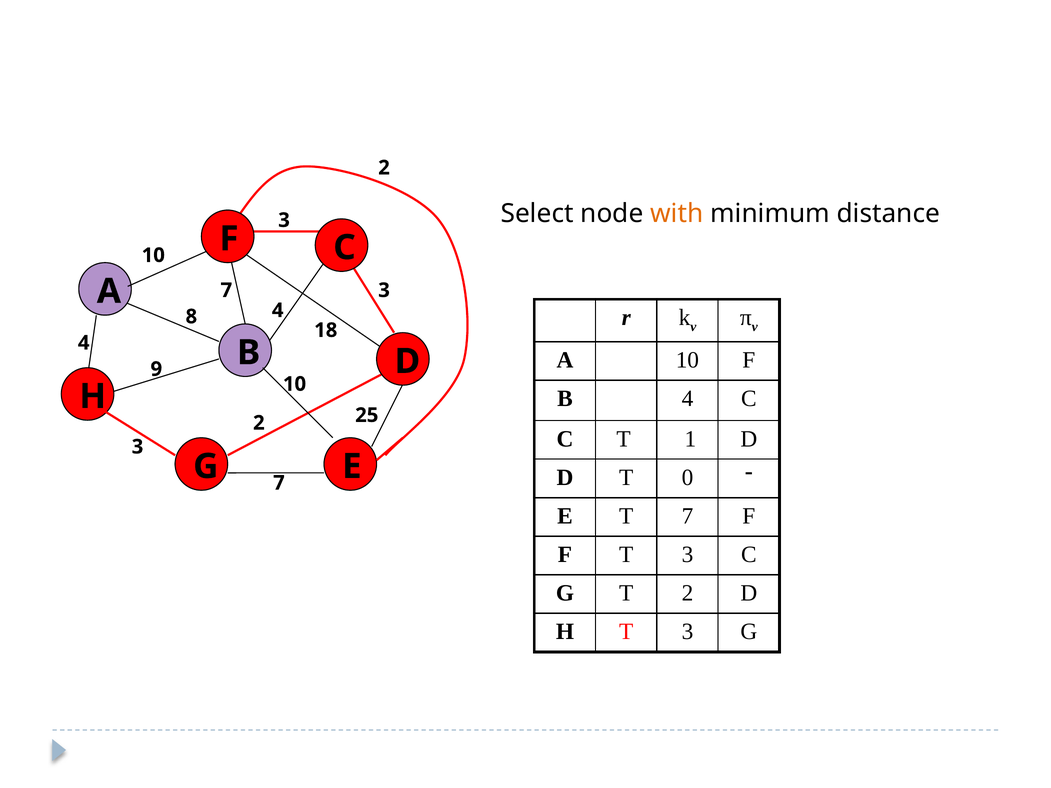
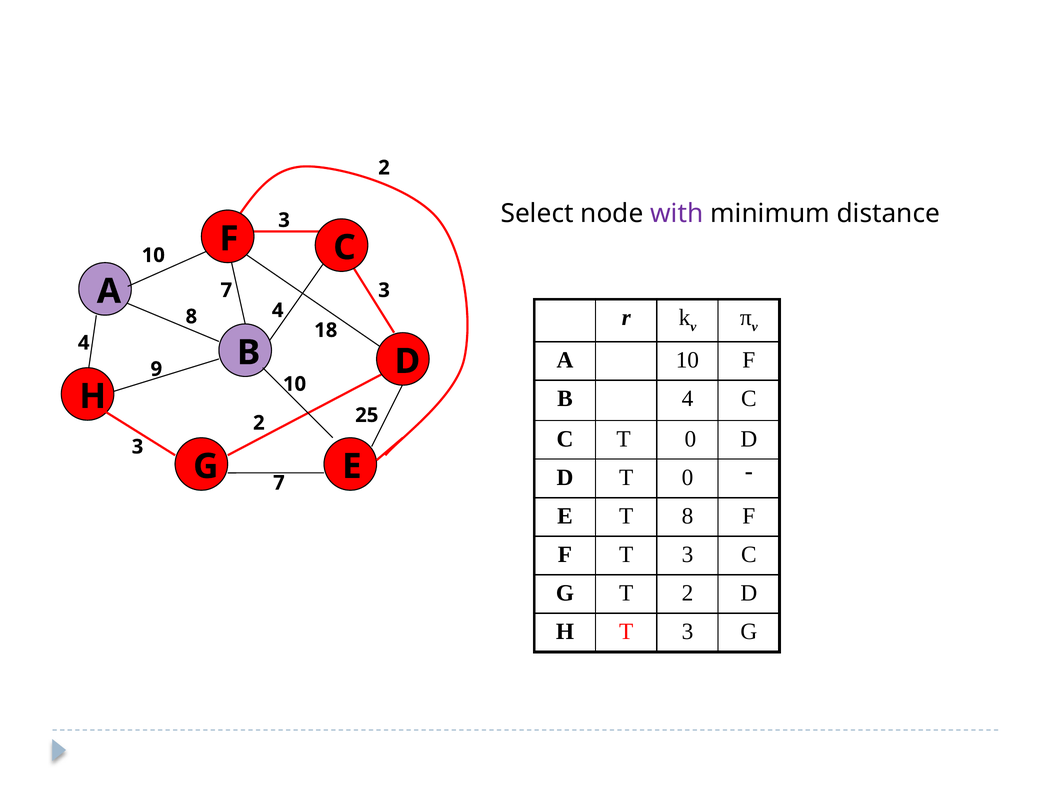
with colour: orange -> purple
C T 1: 1 -> 0
T 7: 7 -> 8
